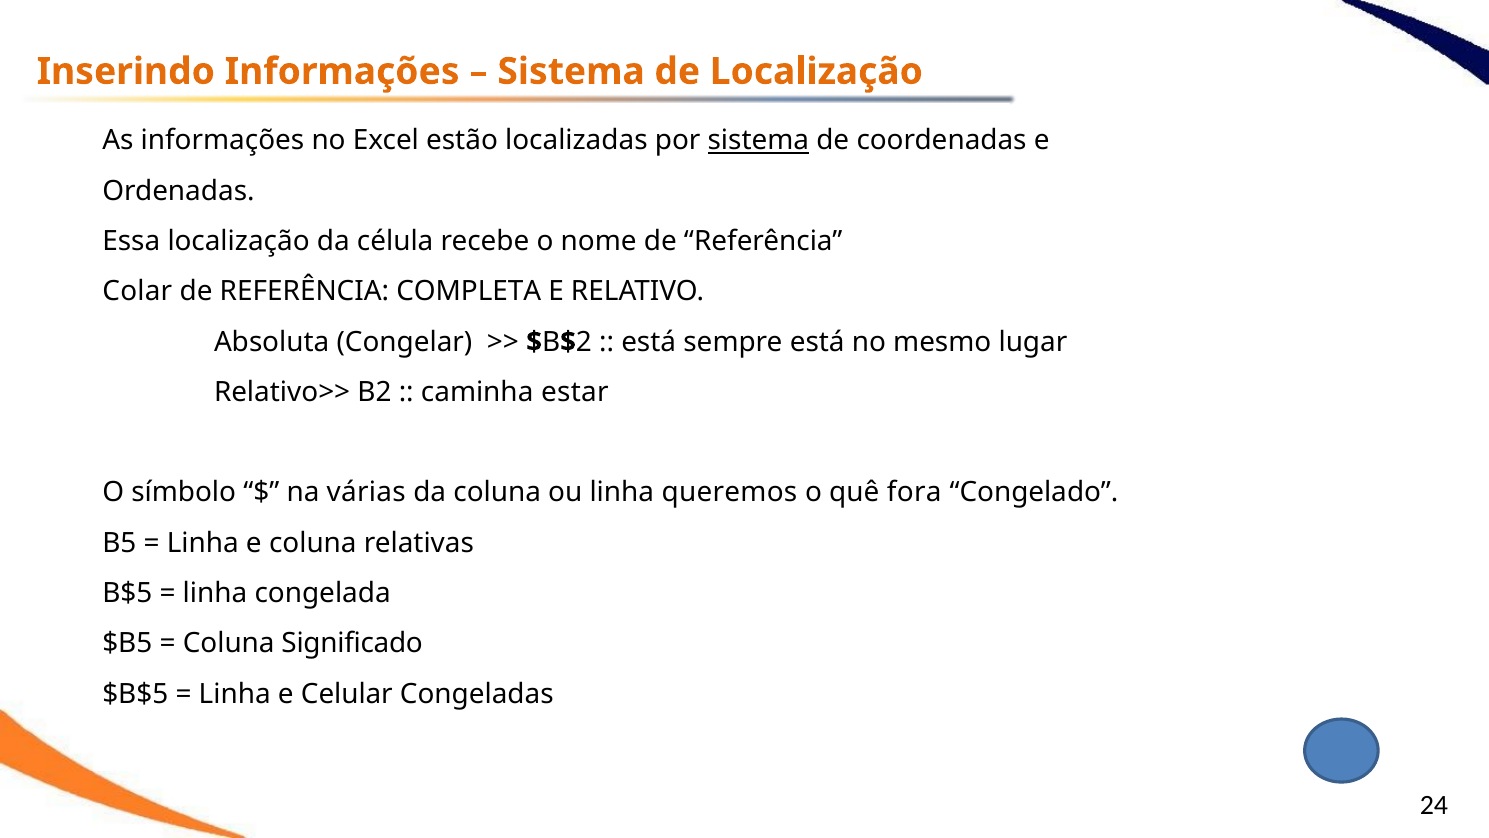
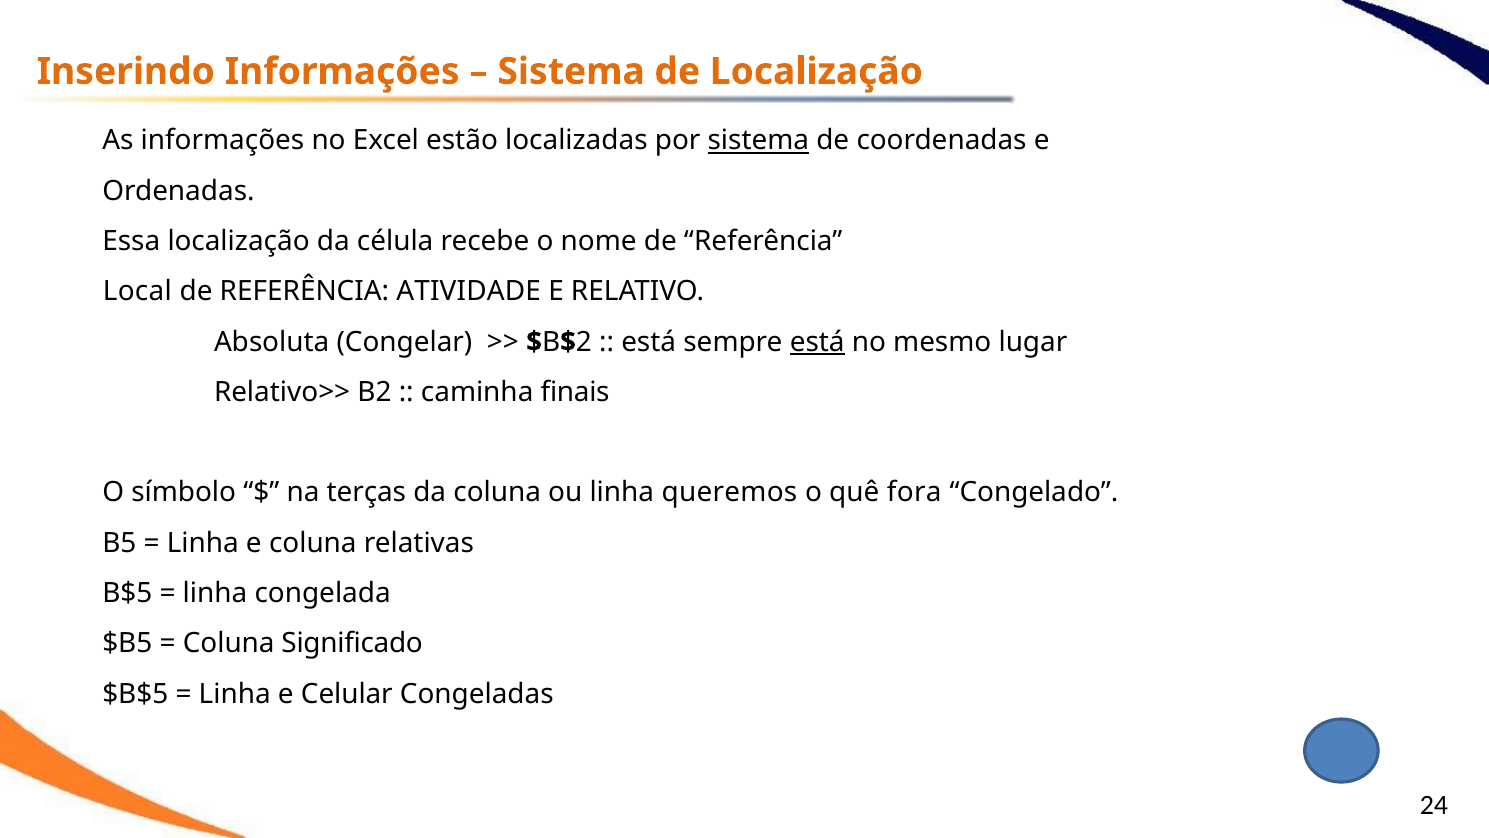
Colar: Colar -> Local
COMPLETA: COMPLETA -> ATIVIDADE
está at (817, 342) underline: none -> present
estar: estar -> finais
várias: várias -> terças
